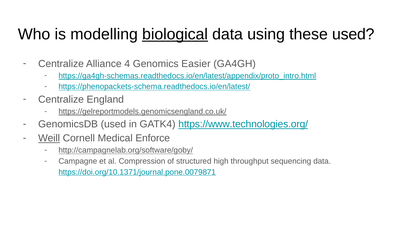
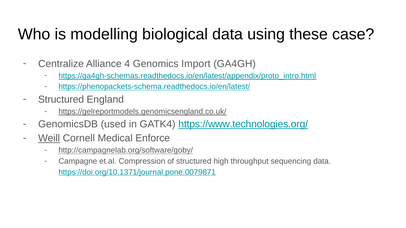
biological underline: present -> none
these used: used -> case
Easier: Easier -> Import
Centralize at (61, 100): Centralize -> Structured
